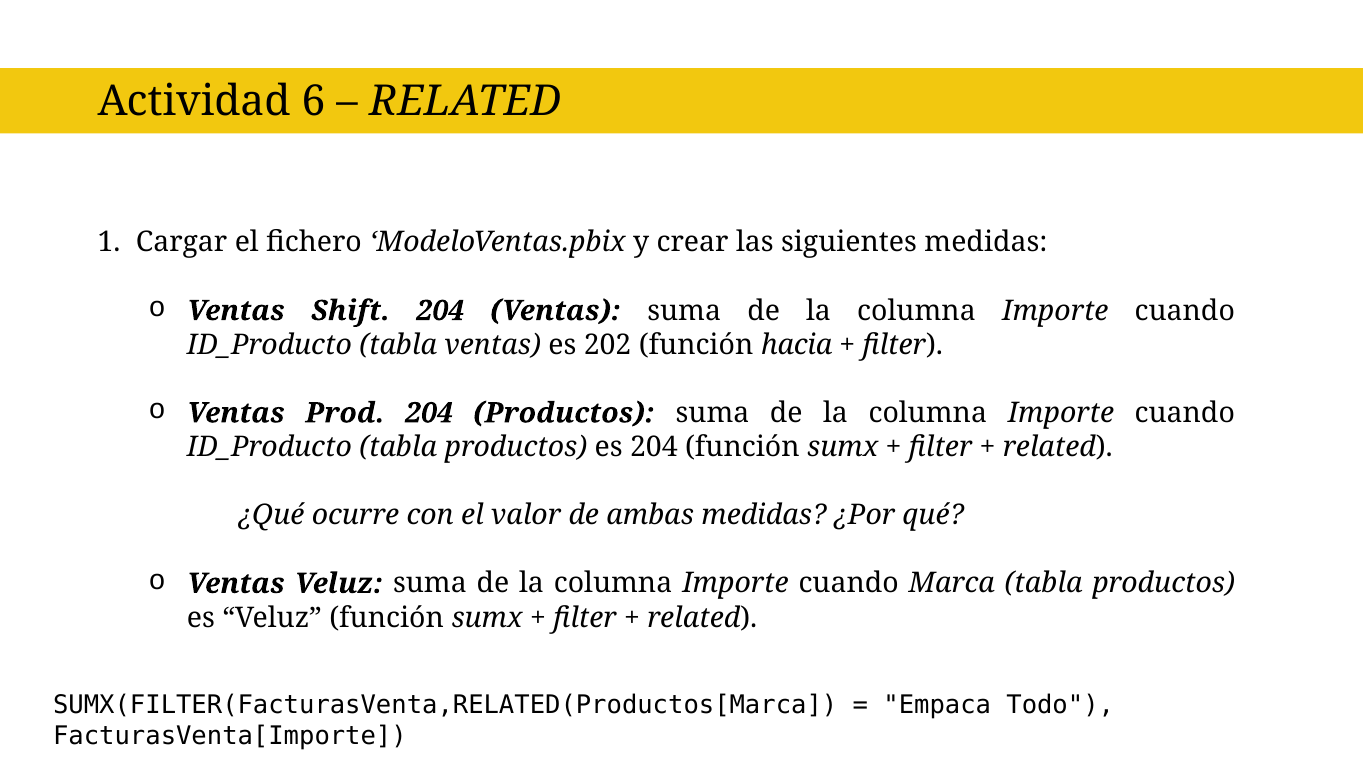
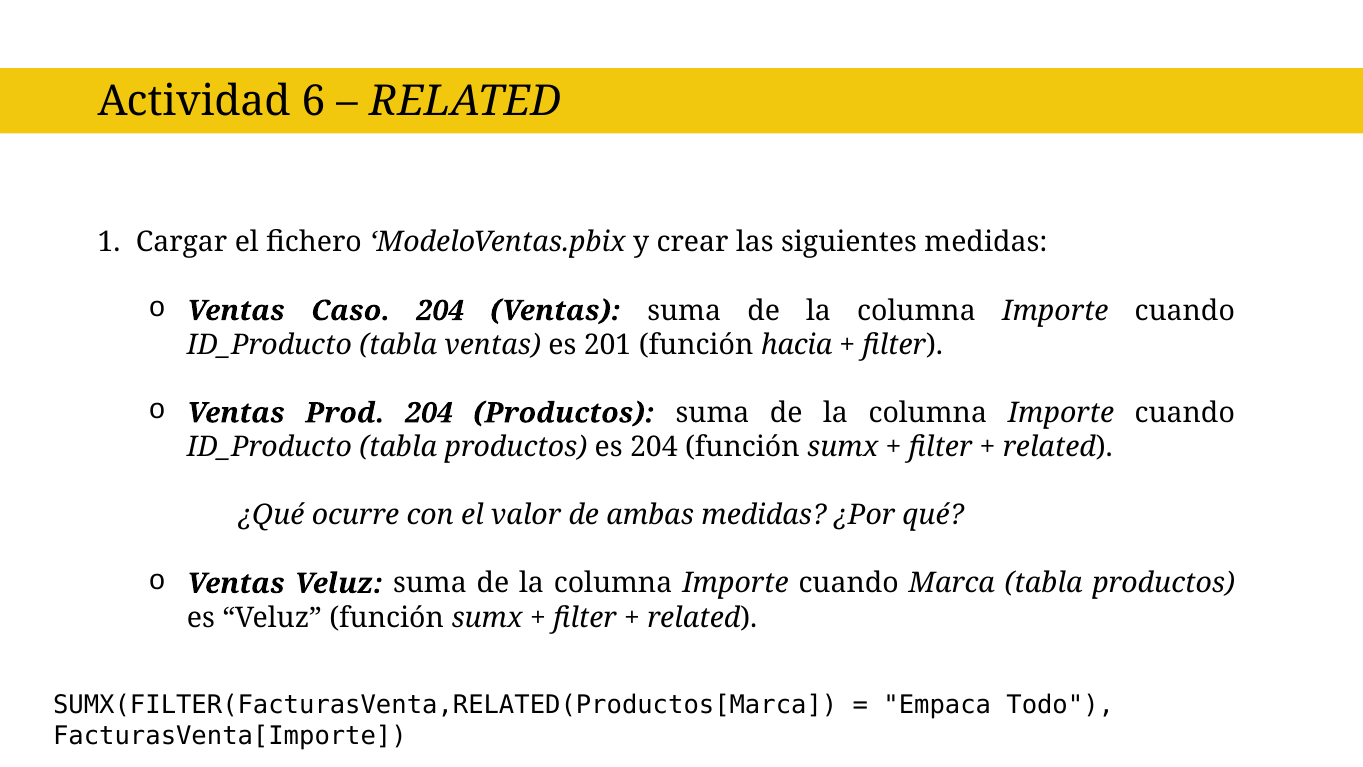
Shift: Shift -> Caso
202: 202 -> 201
